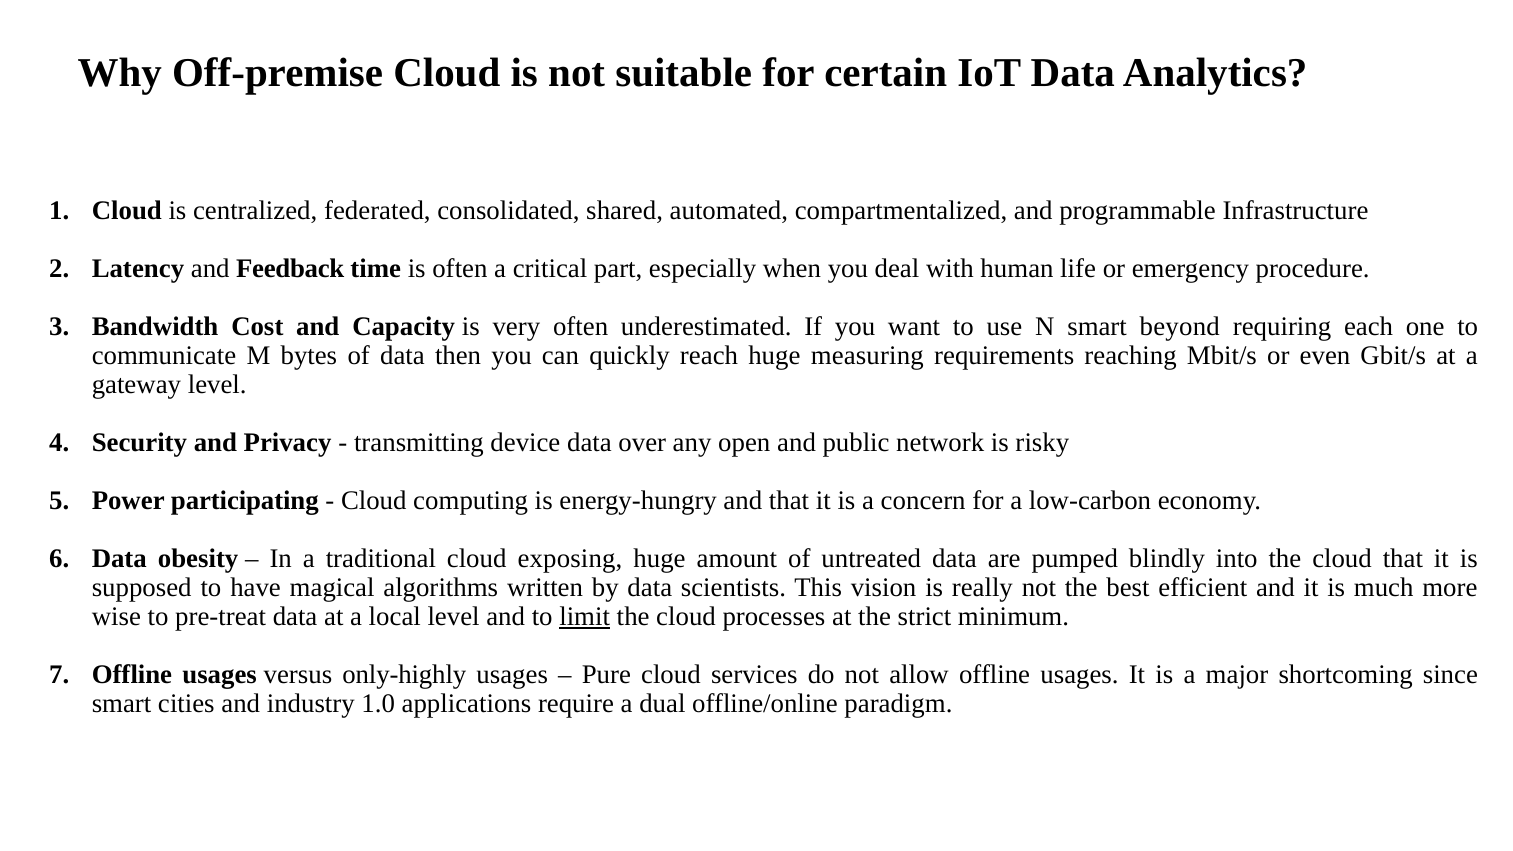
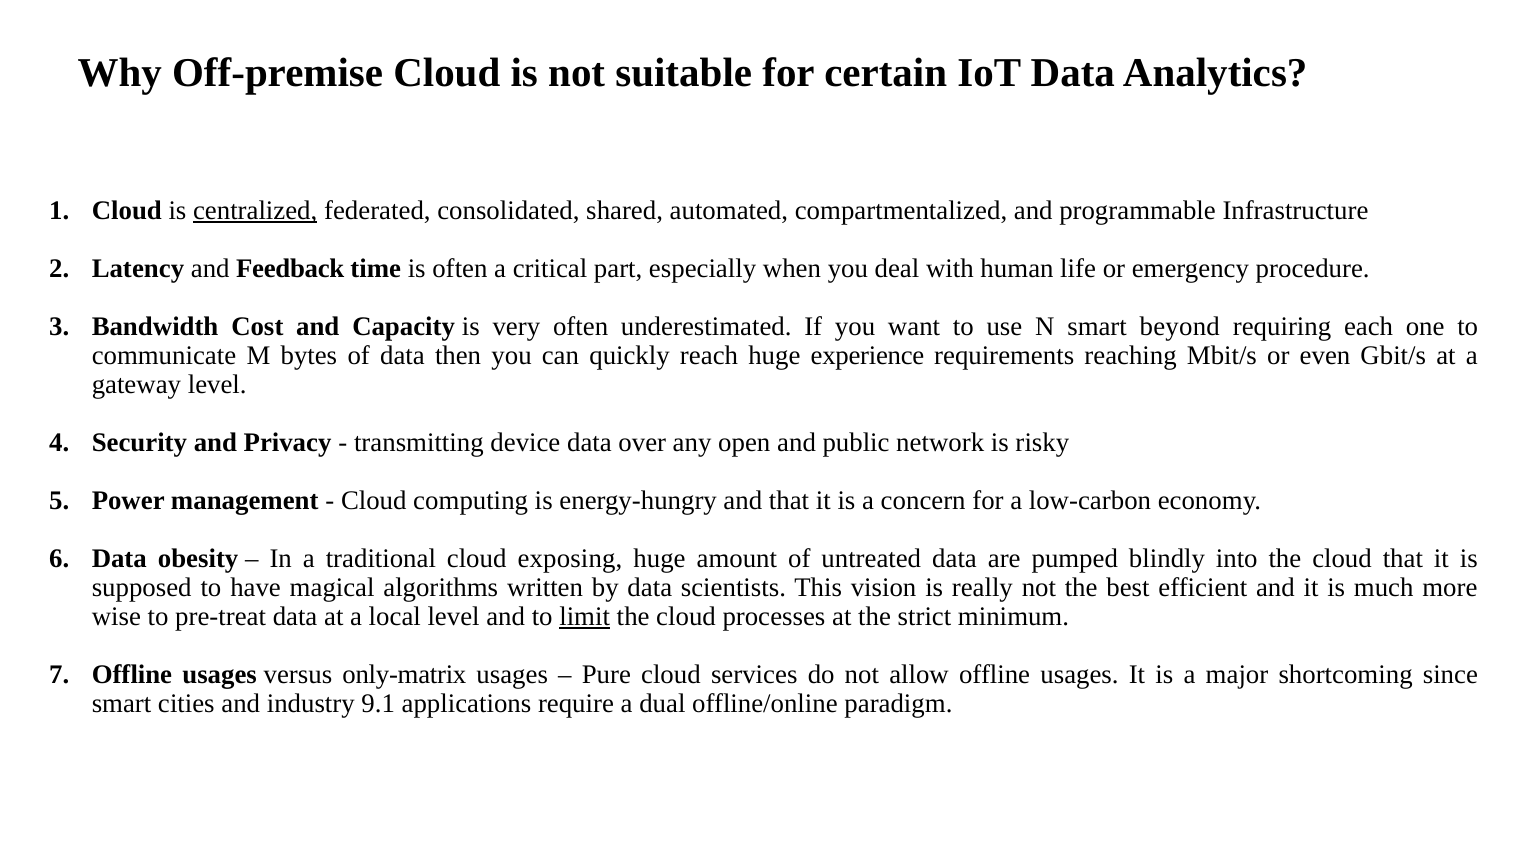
centralized underline: none -> present
measuring: measuring -> experience
participating: participating -> management
only-highly: only-highly -> only-matrix
1.0: 1.0 -> 9.1
